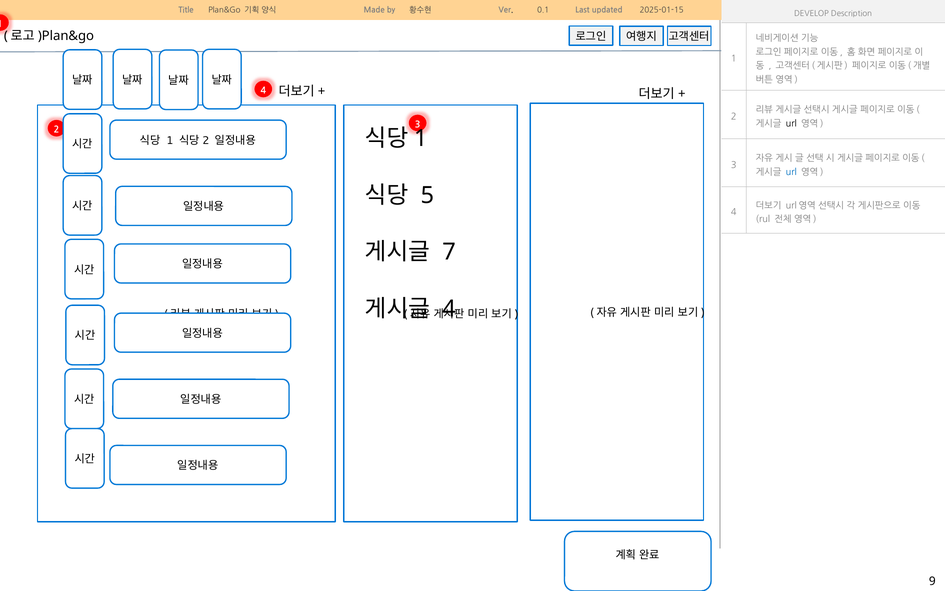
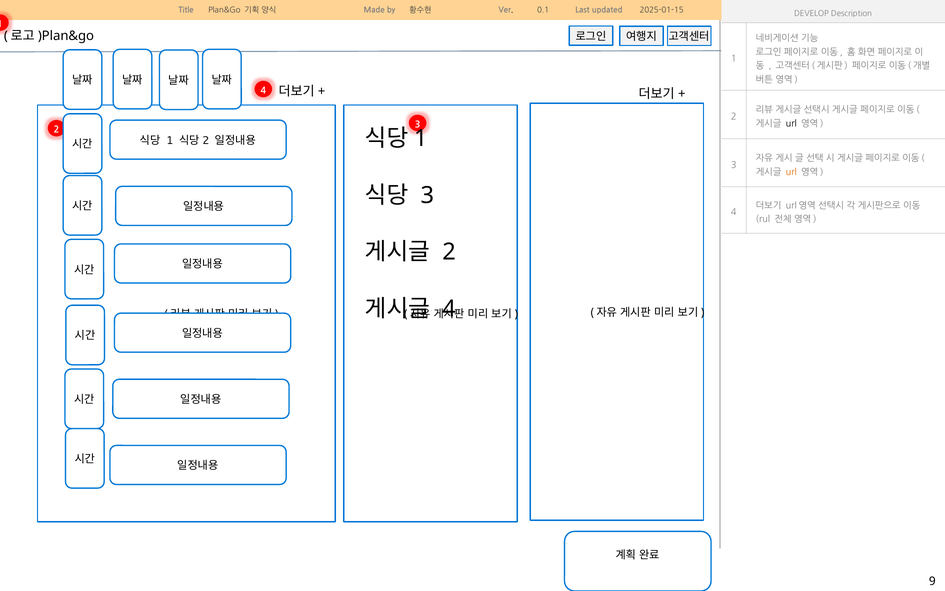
url at (791, 172) colour: blue -> orange
5 at (427, 195): 5 -> 3
7 at (449, 252): 7 -> 2
